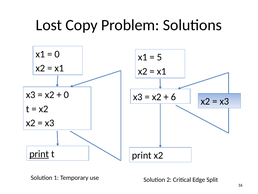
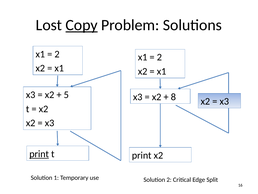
Copy underline: none -> present
0 at (57, 54): 0 -> 2
5 at (159, 57): 5 -> 2
0 at (66, 95): 0 -> 5
6: 6 -> 8
